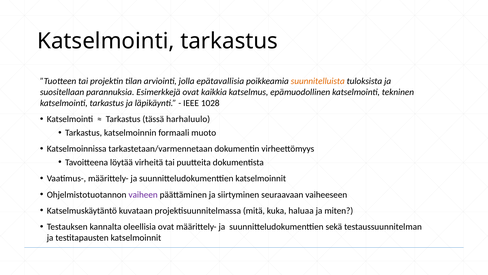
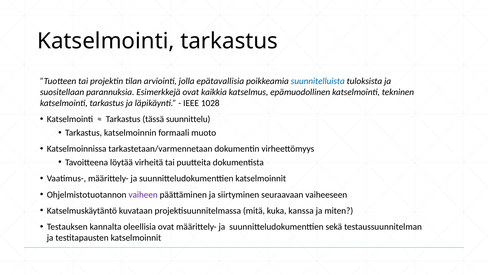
suunnitelluista colour: orange -> blue
harhaluulo: harhaluulo -> suunnittelu
haluaa: haluaa -> kanssa
